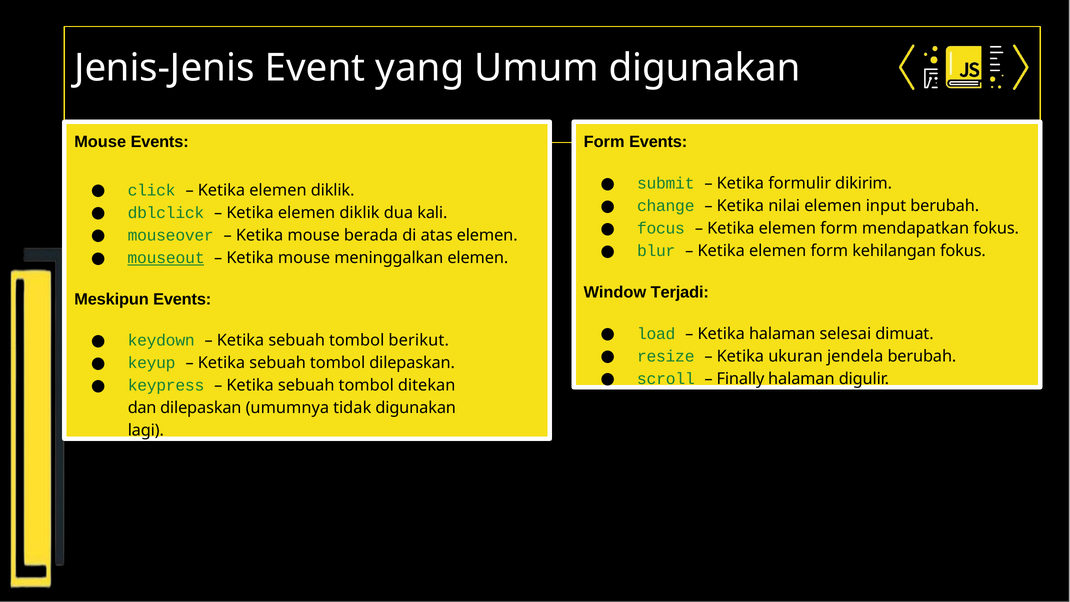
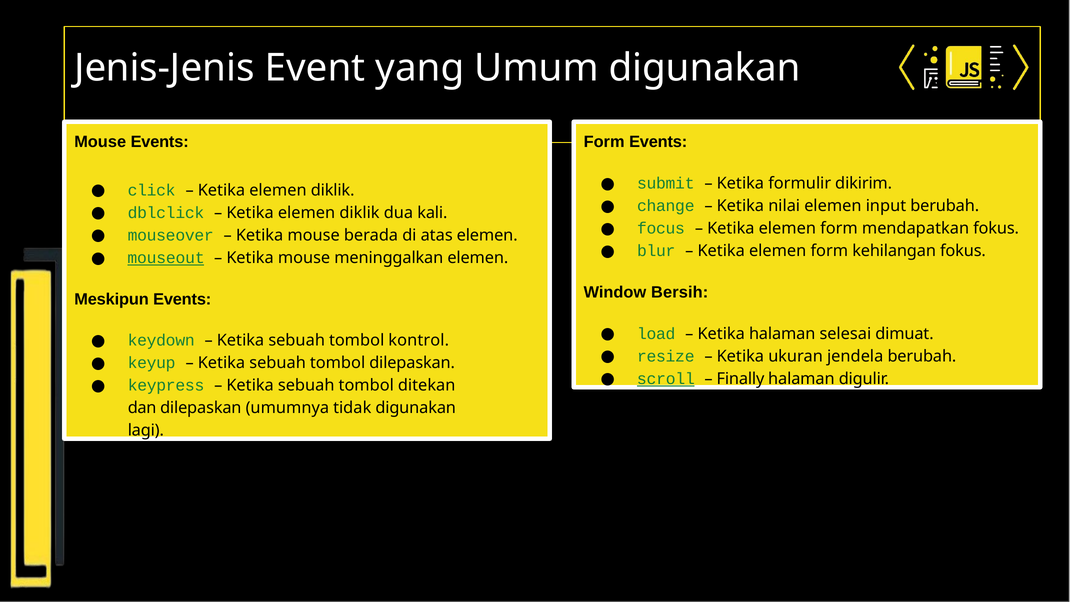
Terjadi: Terjadi -> Bersih
berikut: berikut -> kontrol
scroll underline: none -> present
